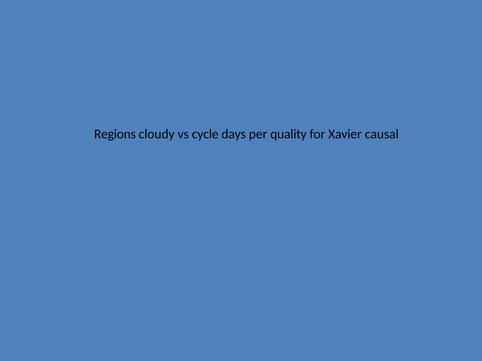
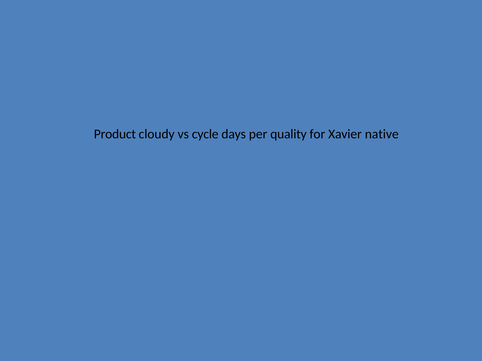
Regions: Regions -> Product
causal: causal -> native
